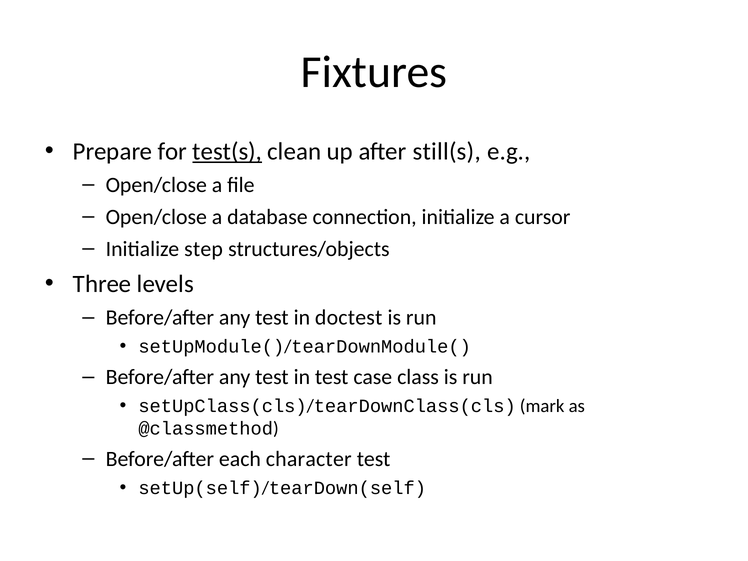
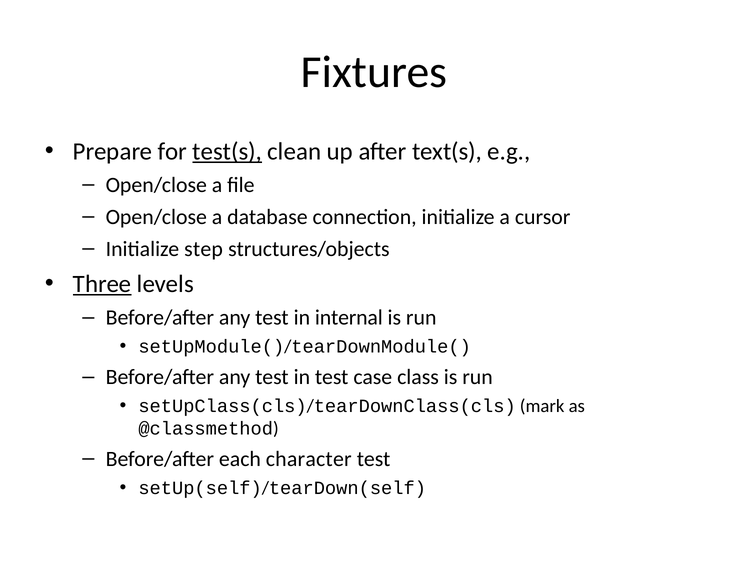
still(s: still(s -> text(s
Three underline: none -> present
doctest: doctest -> internal
